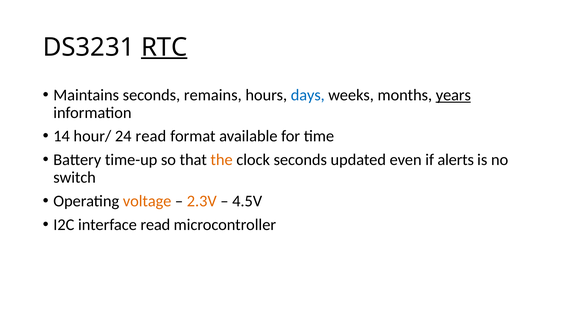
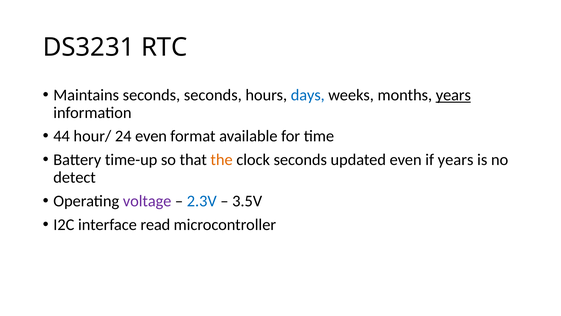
RTC underline: present -> none
seconds remains: remains -> seconds
14: 14 -> 44
24 read: read -> even
if alerts: alerts -> years
switch: switch -> detect
voltage colour: orange -> purple
2.3V colour: orange -> blue
4.5V: 4.5V -> 3.5V
